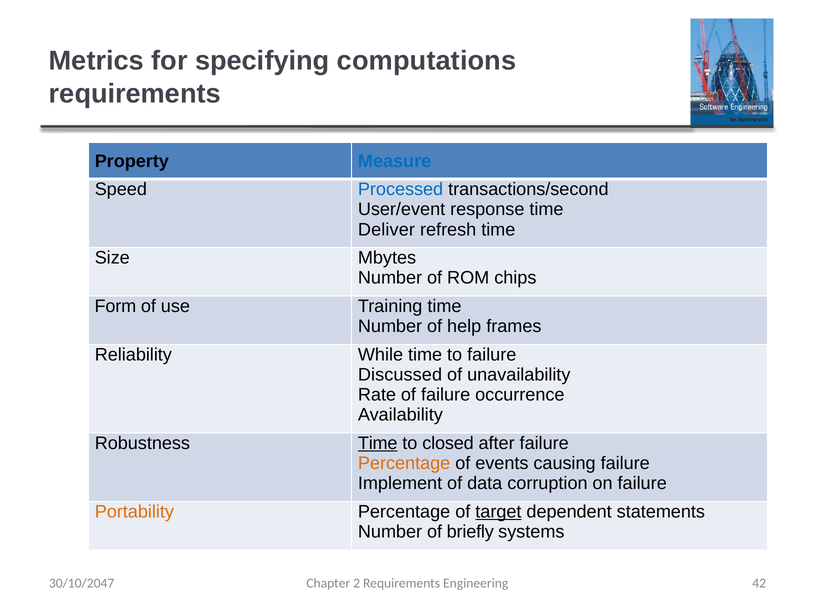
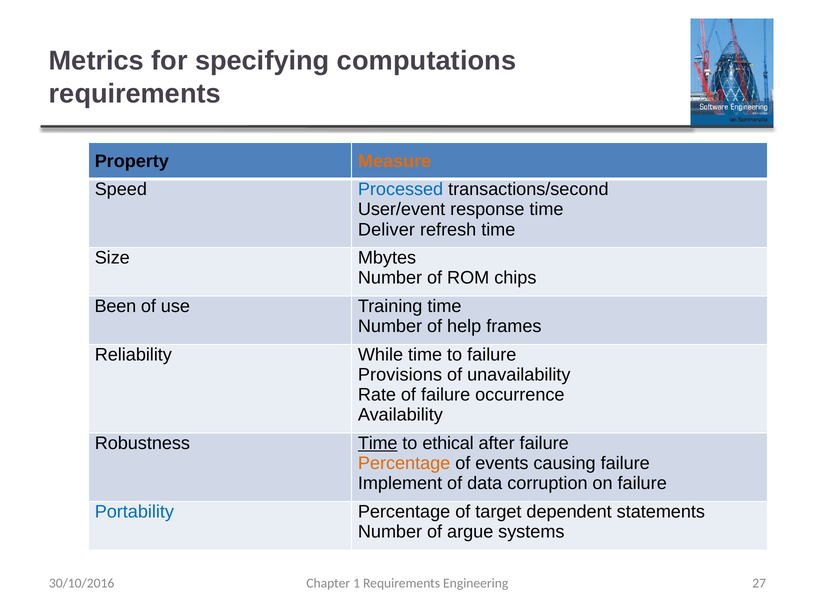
Measure colour: blue -> orange
Form: Form -> Been
Discussed: Discussed -> Provisions
closed: closed -> ethical
Portability colour: orange -> blue
target underline: present -> none
briefly: briefly -> argue
30/10/2047: 30/10/2047 -> 30/10/2016
2: 2 -> 1
42: 42 -> 27
